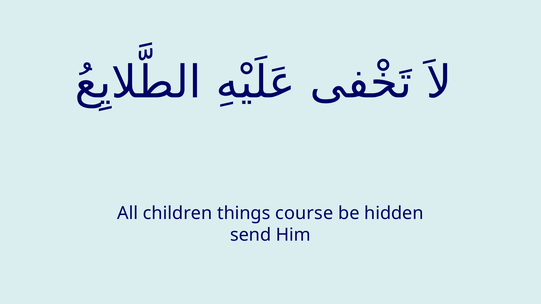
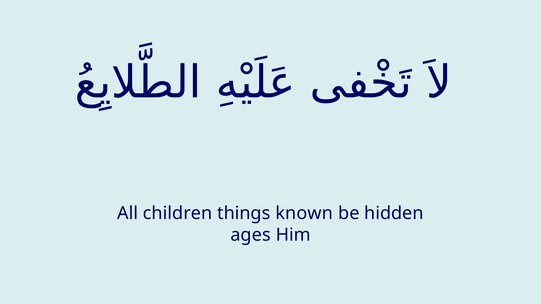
course: course -> known
send: send -> ages
